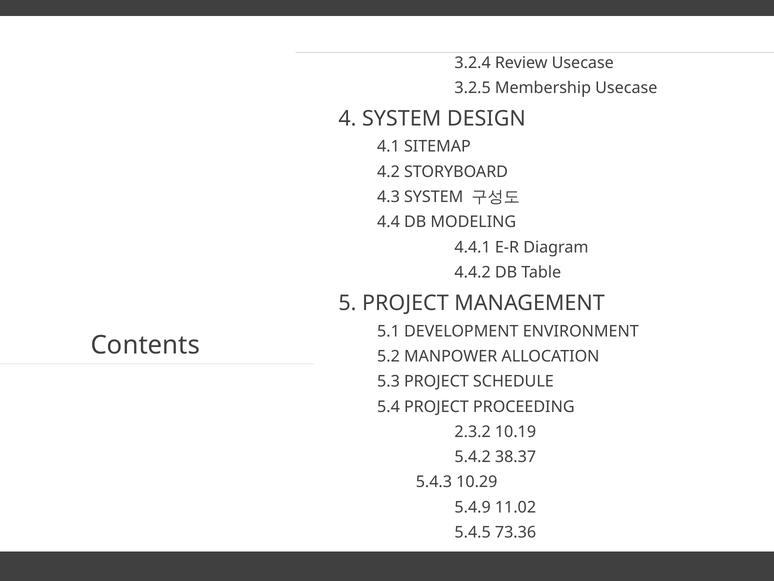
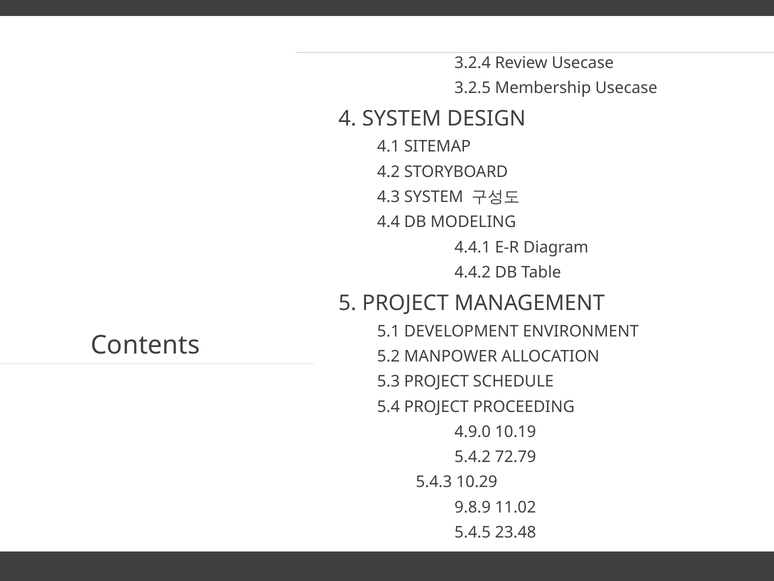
2.3.2: 2.3.2 -> 4.9.0
38.37: 38.37 -> 72.79
5.4.9: 5.4.9 -> 9.8.9
73.36: 73.36 -> 23.48
